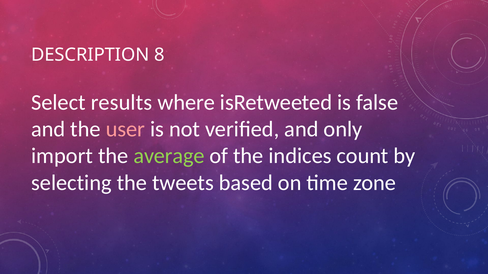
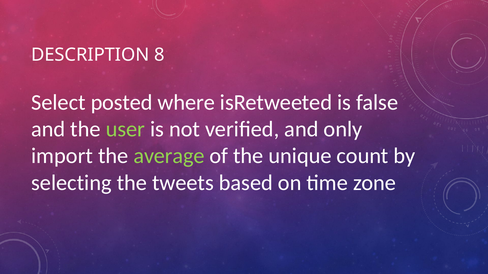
results: results -> posted
user colour: pink -> light green
indices: indices -> unique
